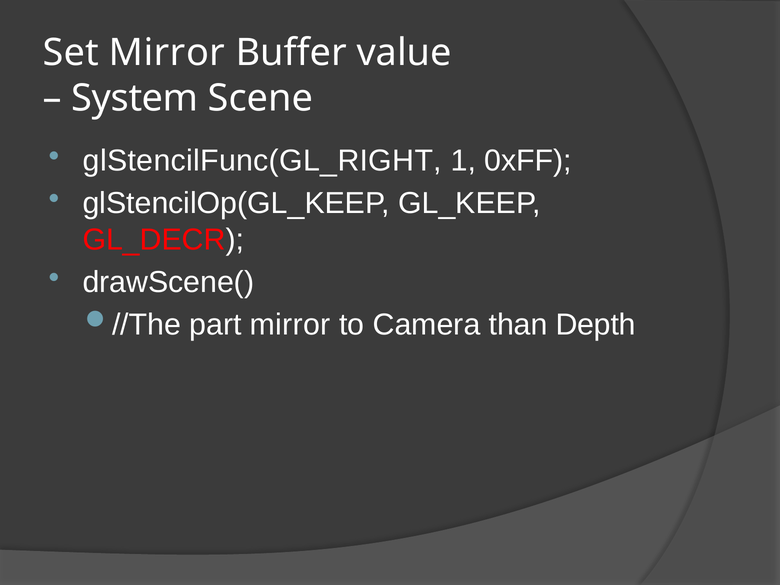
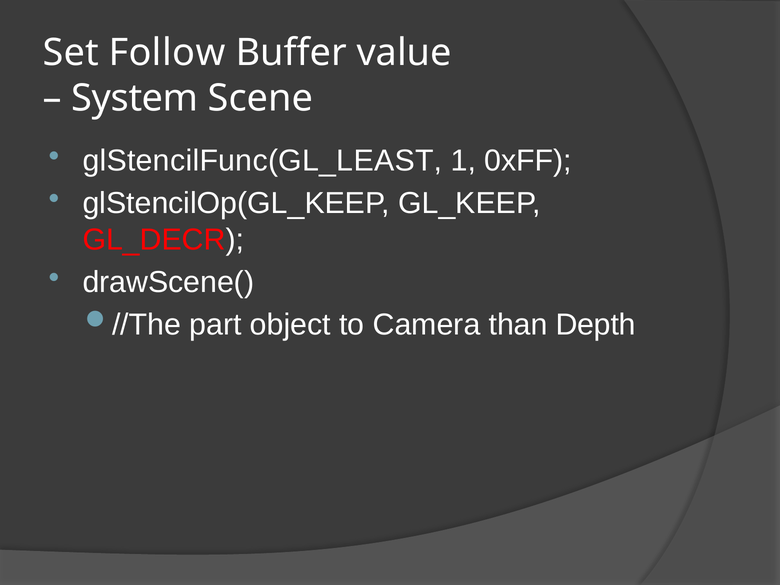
Set Mirror: Mirror -> Follow
glStencilFunc(GL_RIGHT: glStencilFunc(GL_RIGHT -> glStencilFunc(GL_LEAST
part mirror: mirror -> object
